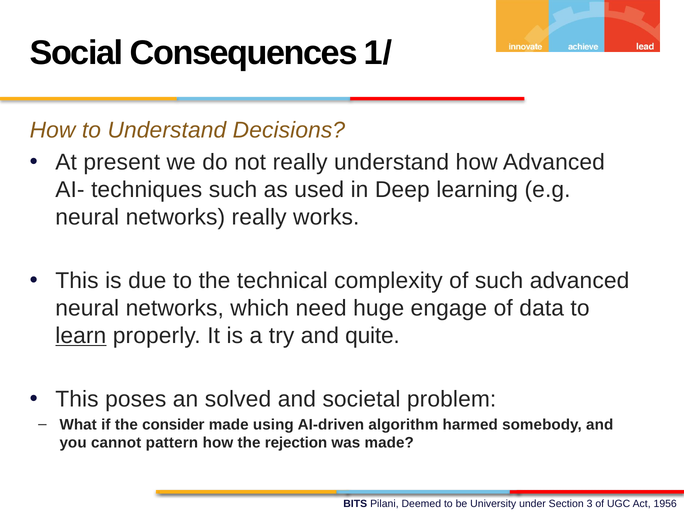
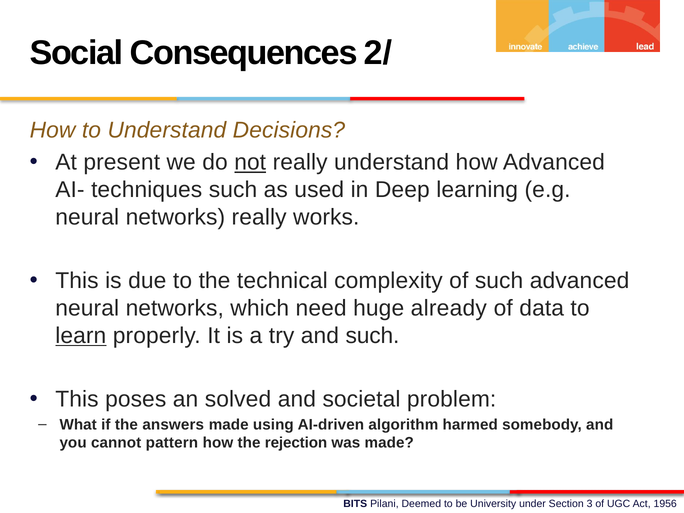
1/: 1/ -> 2/
not underline: none -> present
engage: engage -> already
and quite: quite -> such
consider: consider -> answers
